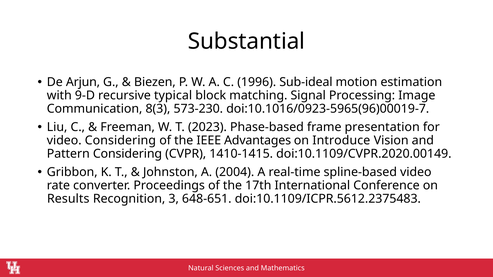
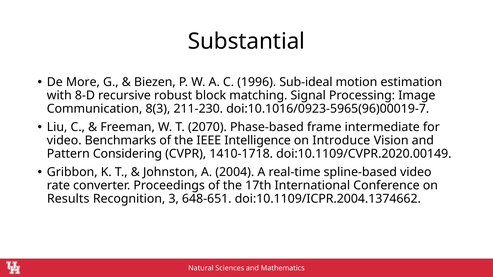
Arjun: Arjun -> More
9-D: 9-D -> 8-D
typical: typical -> robust
573-230: 573-230 -> 211-230
2023: 2023 -> 2070
presentation: presentation -> intermediate
video Considering: Considering -> Benchmarks
Advantages: Advantages -> Intelligence
1410-1415: 1410-1415 -> 1410-1718
doi:10.1109/ICPR.5612.2375483: doi:10.1109/ICPR.5612.2375483 -> doi:10.1109/ICPR.2004.1374662
